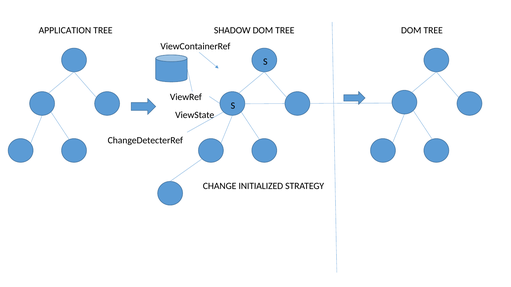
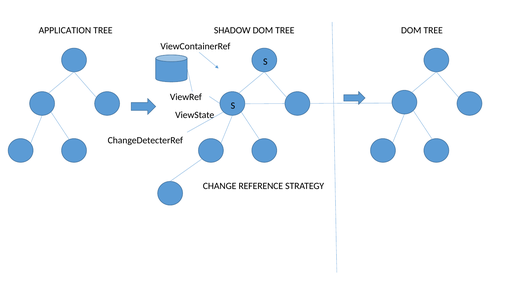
INITIALIZED: INITIALIZED -> REFERENCE
